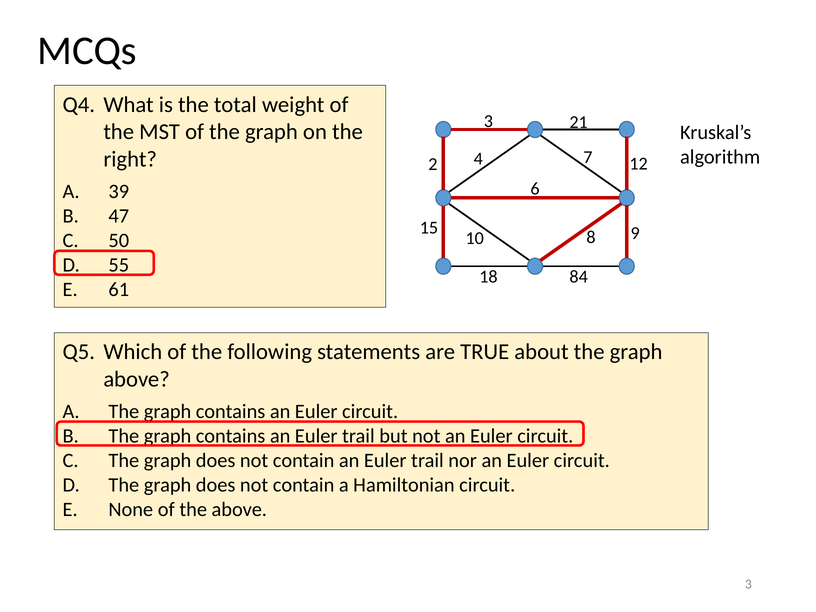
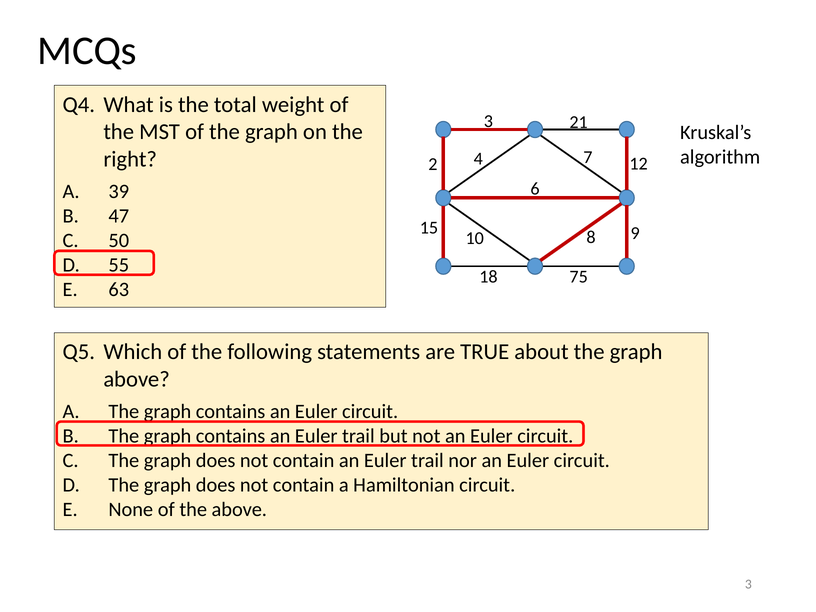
84: 84 -> 75
61: 61 -> 63
